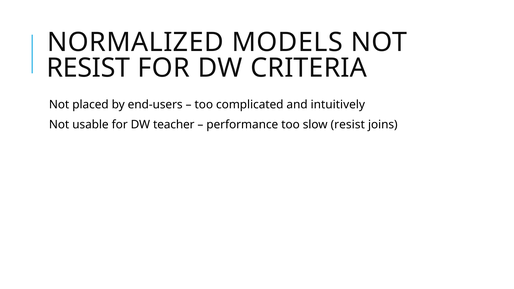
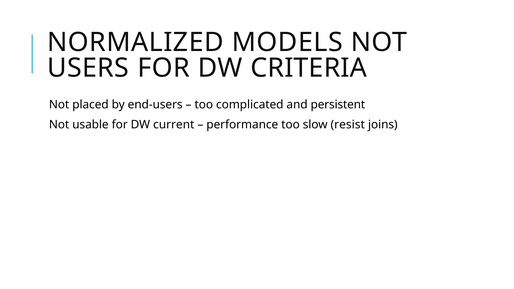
RESIST at (88, 68): RESIST -> USERS
intuitively: intuitively -> persistent
teacher: teacher -> current
